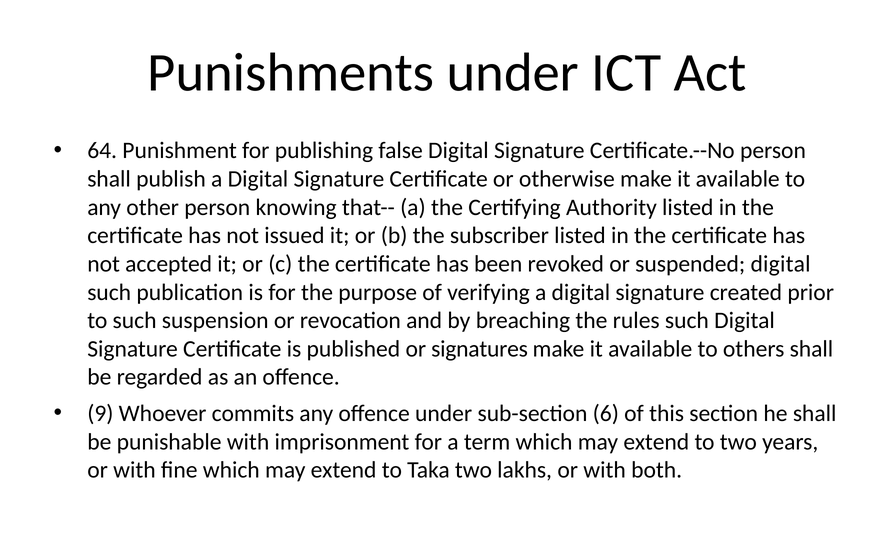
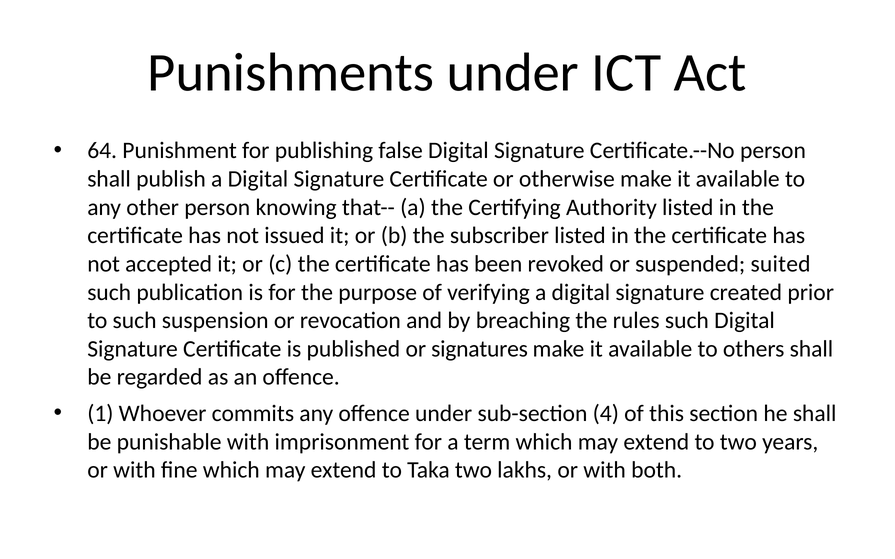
suspended digital: digital -> suited
9: 9 -> 1
6: 6 -> 4
